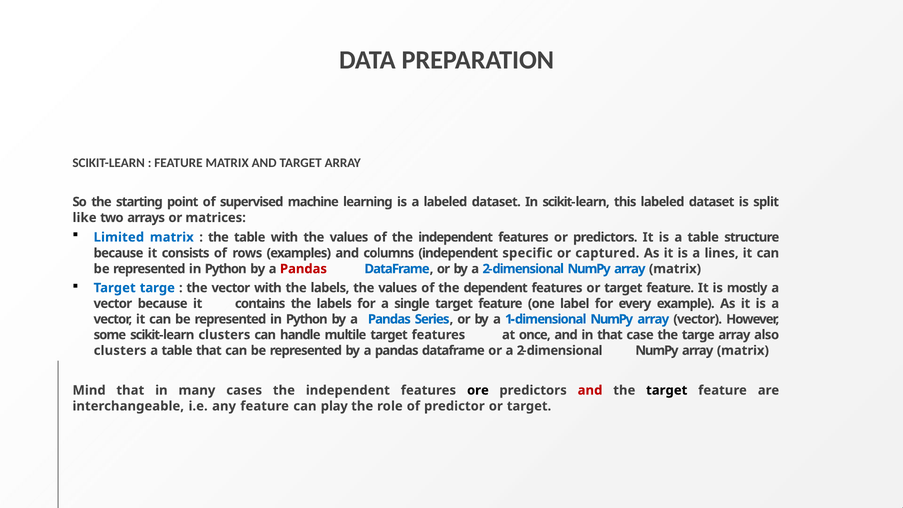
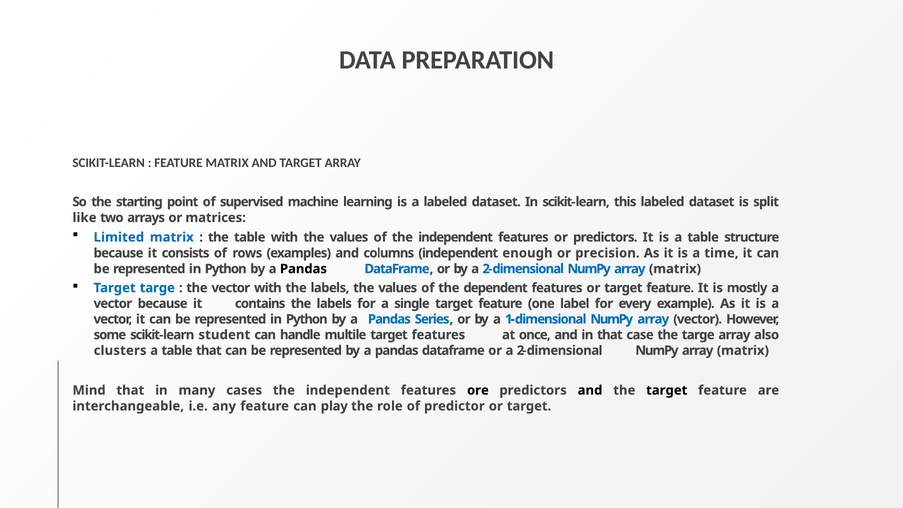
specific: specific -> enough
captured: captured -> precision
lines: lines -> time
Pandas at (303, 269) colour: red -> black
scikit-learn clusters: clusters -> student
and at (590, 390) colour: red -> black
